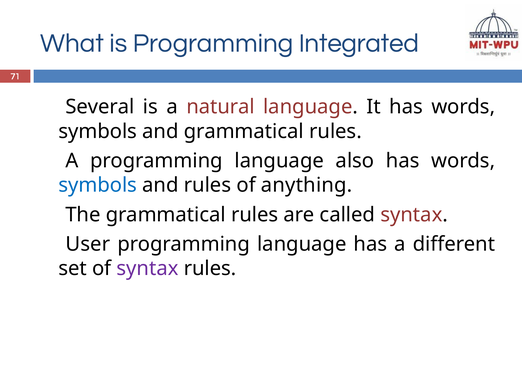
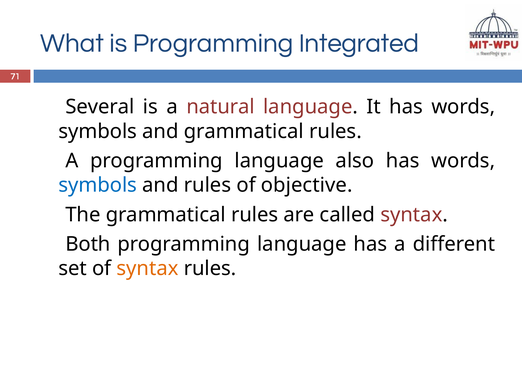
anything: anything -> objective
User: User -> Both
syntax at (148, 268) colour: purple -> orange
